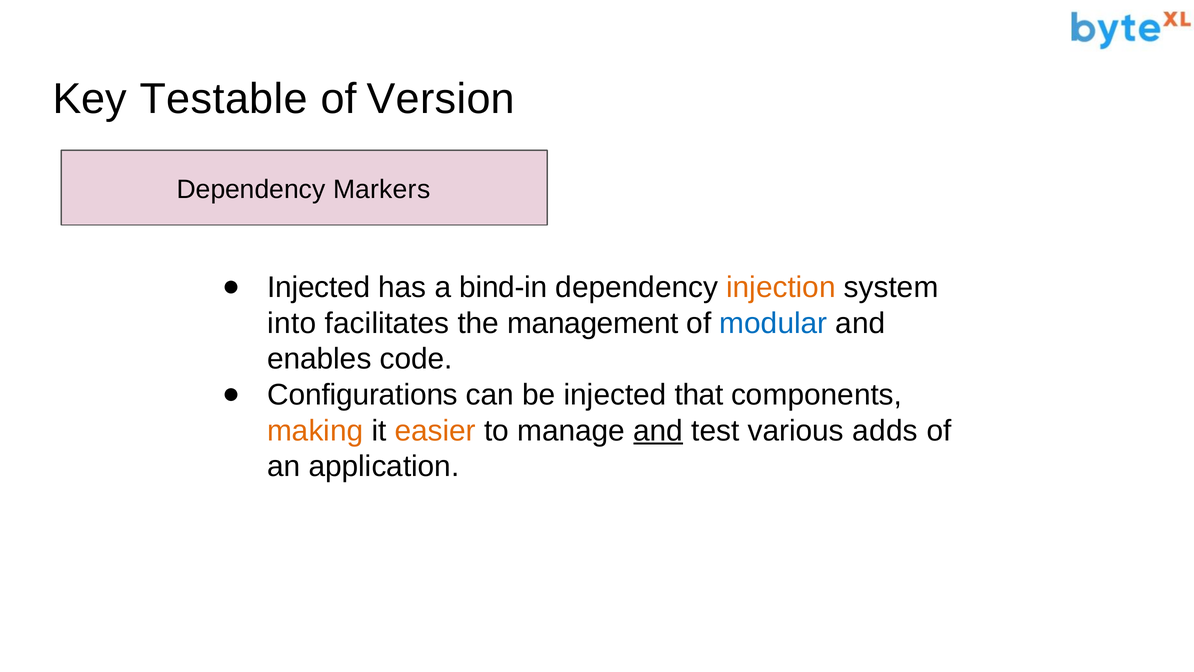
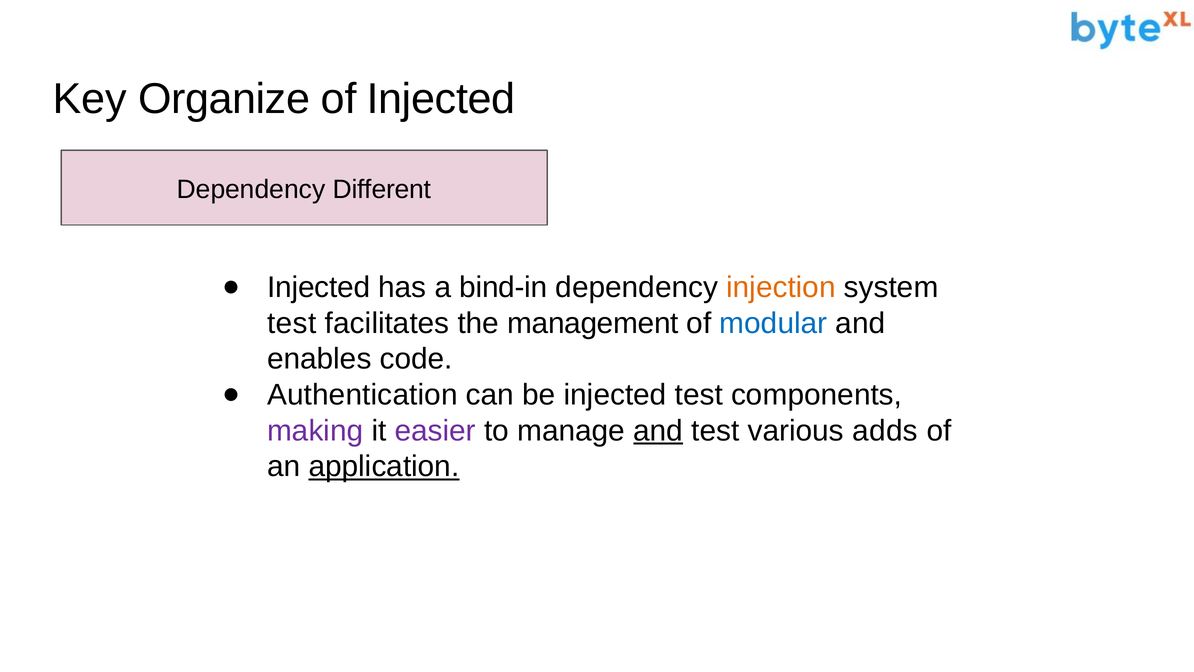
Testable: Testable -> Organize
of Version: Version -> Injected
Markers: Markers -> Different
into at (292, 323): into -> test
Configurations: Configurations -> Authentication
injected that: that -> test
making colour: orange -> purple
easier colour: orange -> purple
application underline: none -> present
